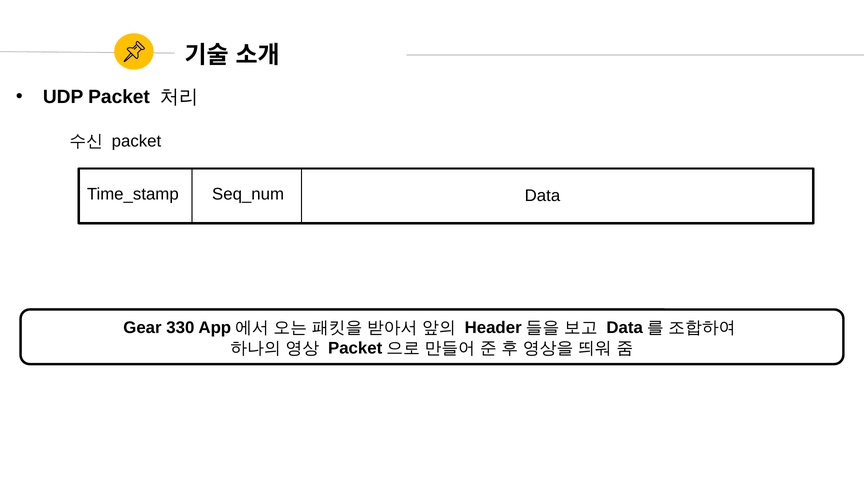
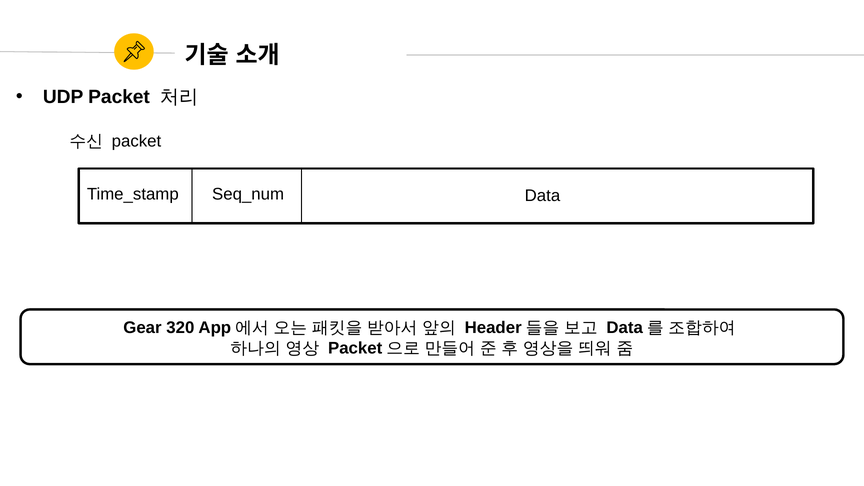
330: 330 -> 320
